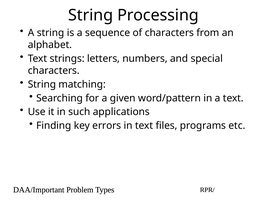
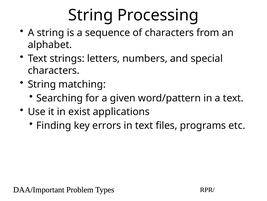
such: such -> exist
